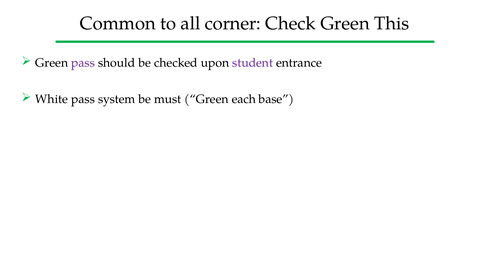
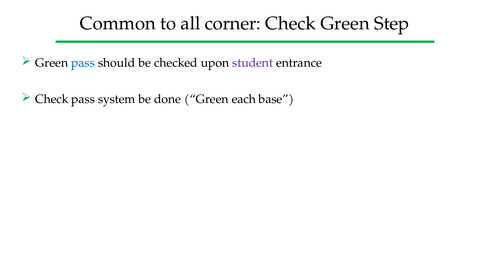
This: This -> Step
pass at (83, 63) colour: purple -> blue
White at (52, 99): White -> Check
must: must -> done
